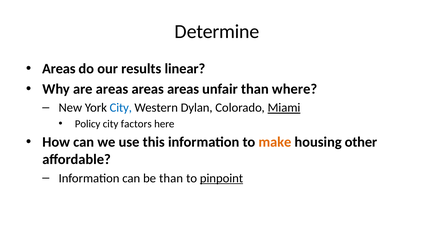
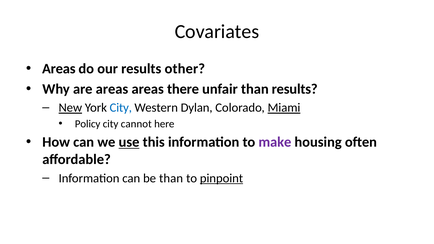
Determine: Determine -> Covariates
linear: linear -> other
areas at (183, 89): areas -> there
than where: where -> results
New underline: none -> present
factors: factors -> cannot
use underline: none -> present
make colour: orange -> purple
other: other -> often
